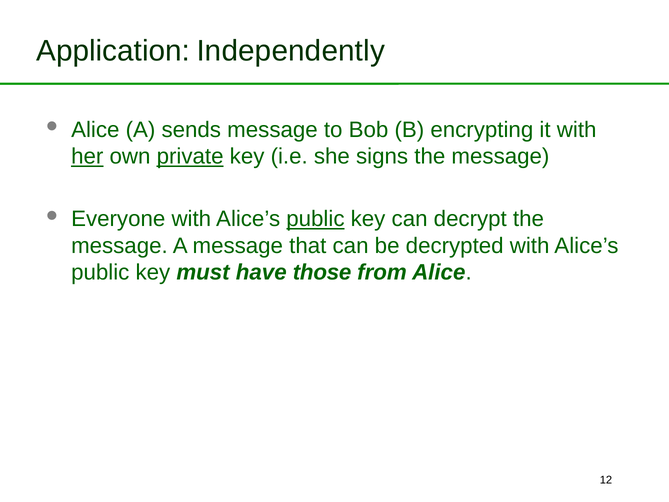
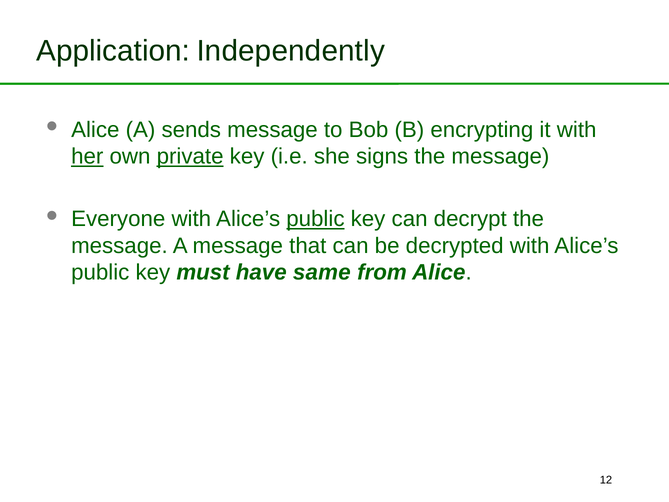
those: those -> same
